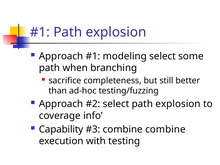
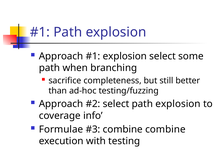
modeling at (125, 56): modeling -> explosion
Capability: Capability -> Formulae
